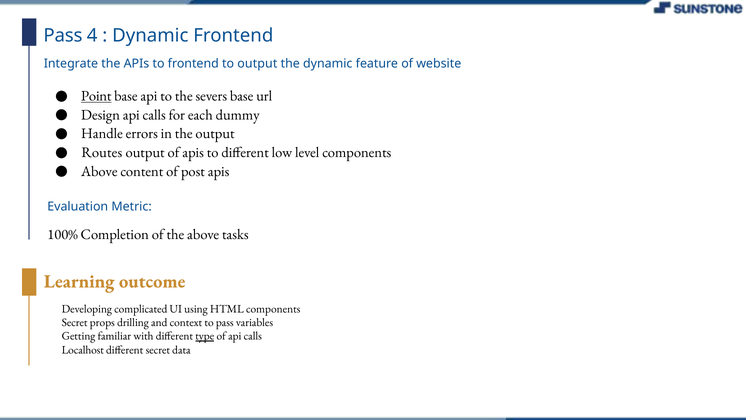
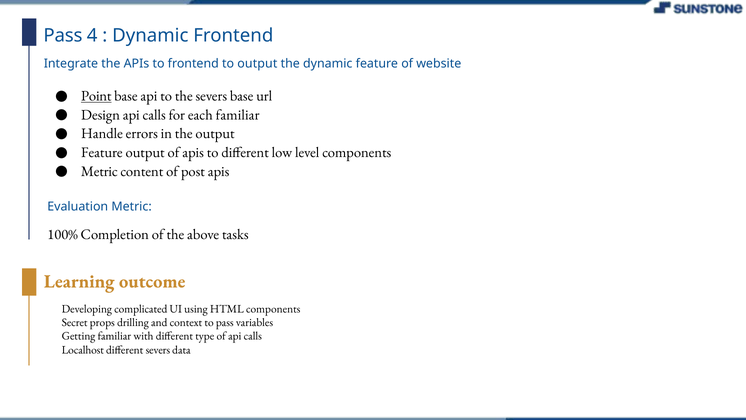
each dummy: dummy -> familiar
Routes at (102, 152): Routes -> Feature
Above at (99, 171): Above -> Metric
type underline: present -> none
different secret: secret -> severs
